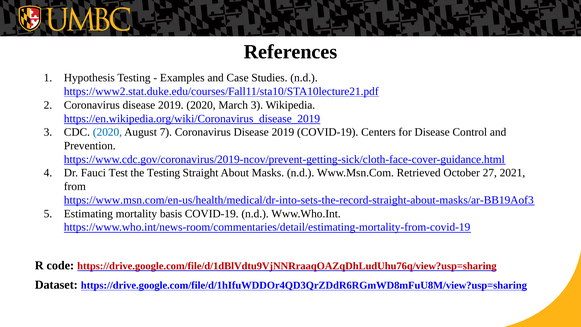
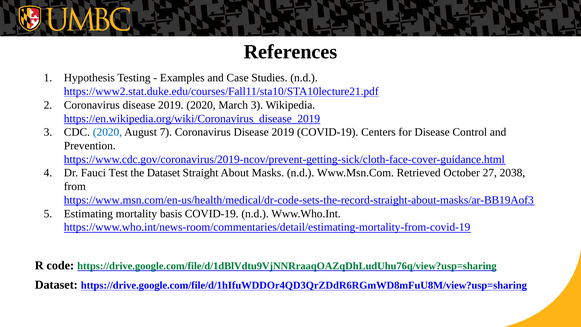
the Testing: Testing -> Dataset
2021: 2021 -> 2038
https://www.msn.com/en-us/health/medical/dr-into-sets-the-record-straight-about-masks/ar-BB19Aof3: https://www.msn.com/en-us/health/medical/dr-into-sets-the-record-straight-about-masks/ar-BB19Aof3 -> https://www.msn.com/en-us/health/medical/dr-code-sets-the-record-straight-about-masks/ar-BB19Aof3
https://drive.google.com/file/d/1dBlVdtu9VjNNRraaqOAZqDhLudUhu76q/view?usp=sharing colour: red -> green
